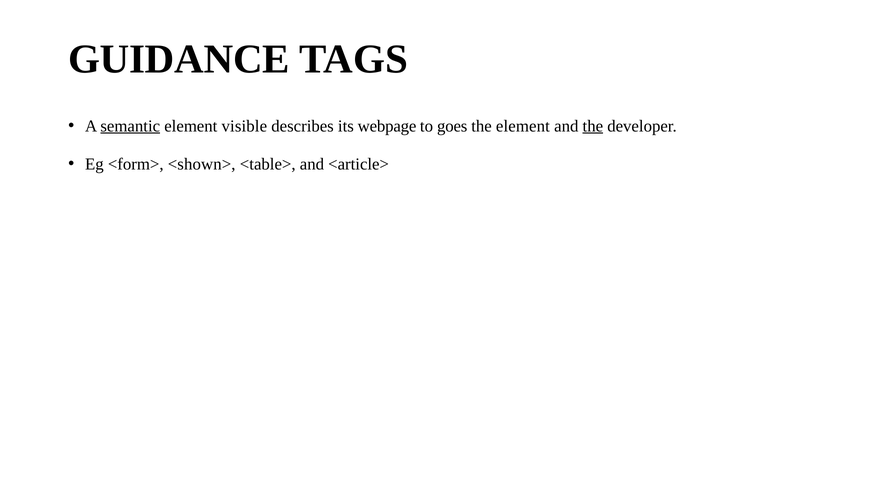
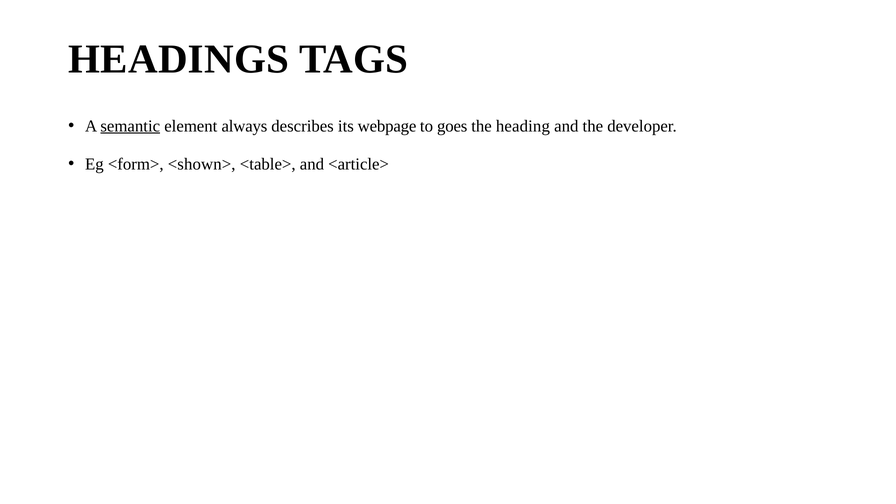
GUIDANCE: GUIDANCE -> HEADINGS
visible: visible -> always
the element: element -> heading
the at (593, 126) underline: present -> none
